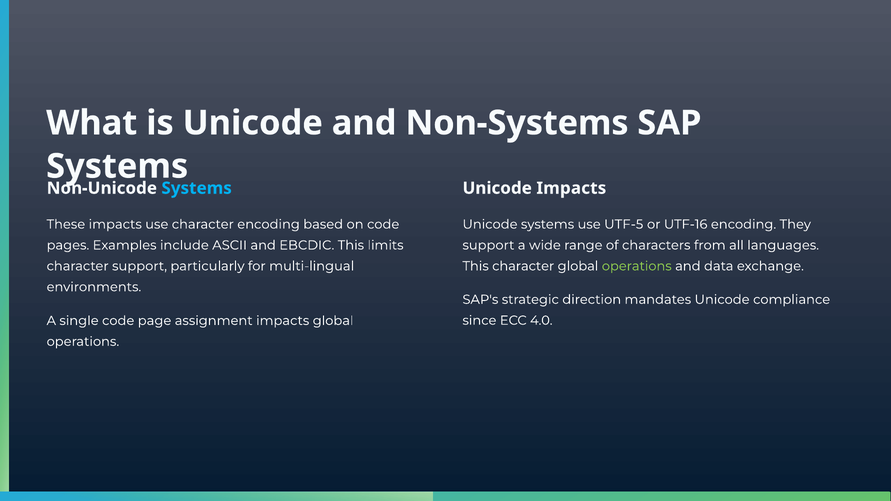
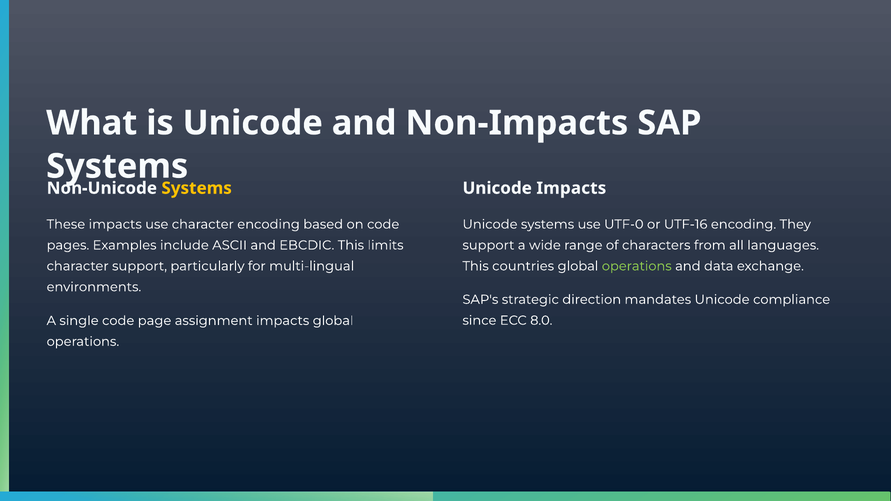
Non-Systems: Non-Systems -> Non-Impacts
Systems at (197, 188) colour: light blue -> yellow
UTF-5: UTF-5 -> UTF-0
This character: character -> countries
4.0: 4.0 -> 8.0
